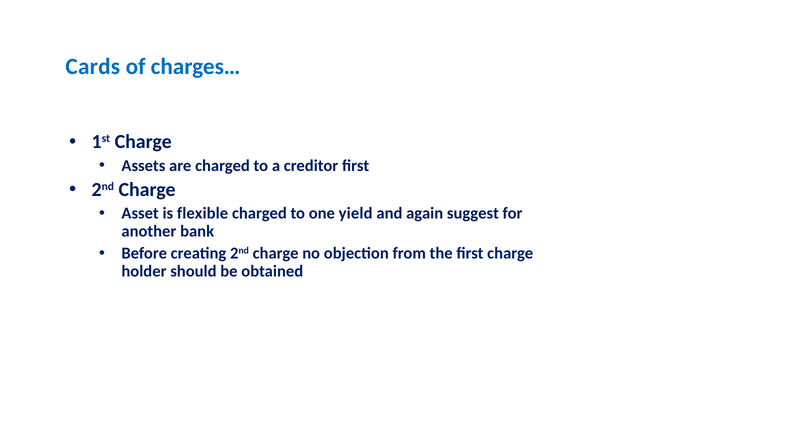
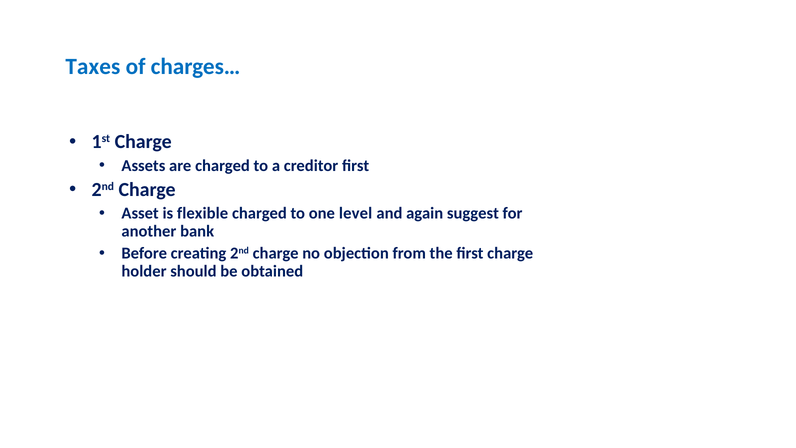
Cards: Cards -> Taxes
yield: yield -> level
